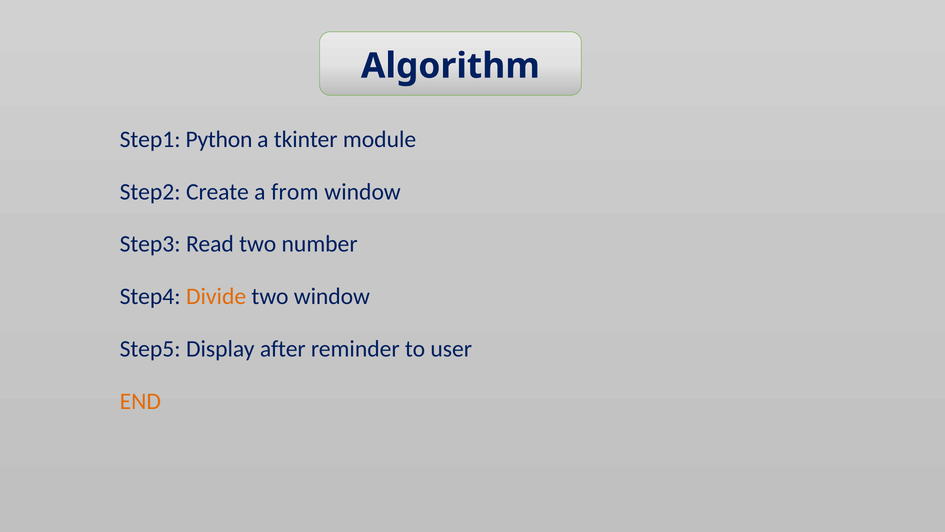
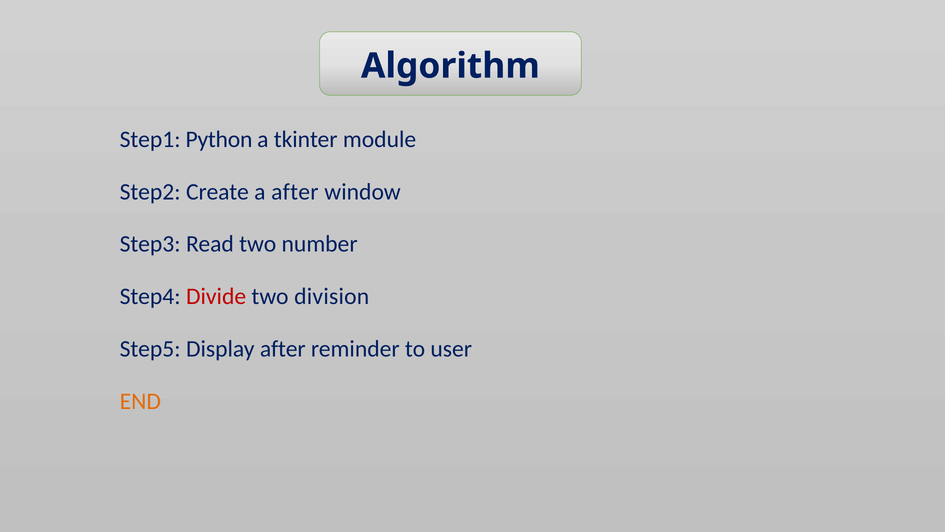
a from: from -> after
Divide colour: orange -> red
two window: window -> division
